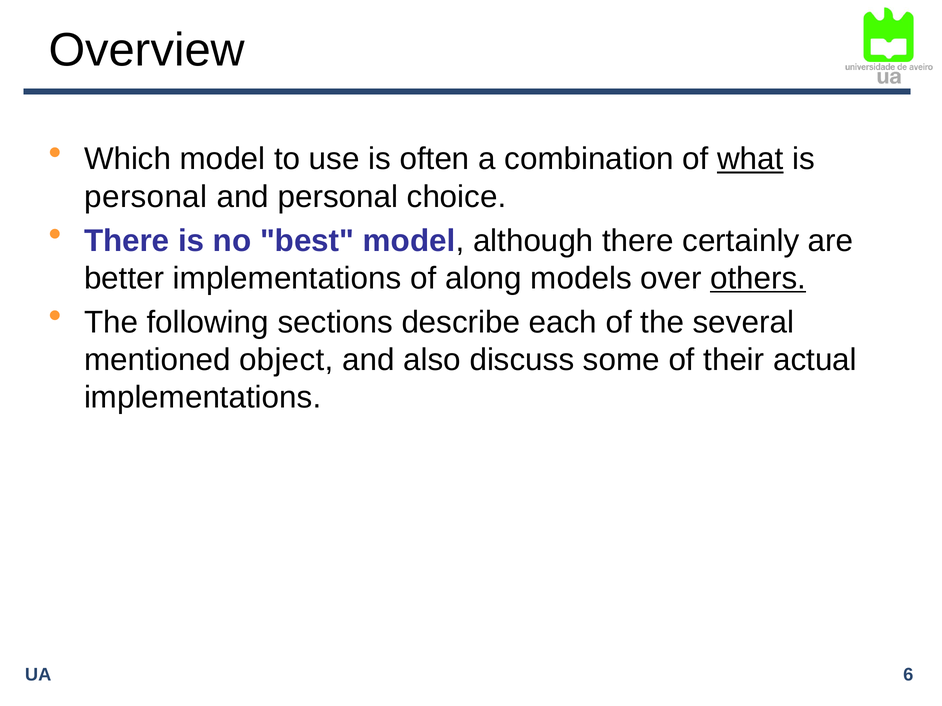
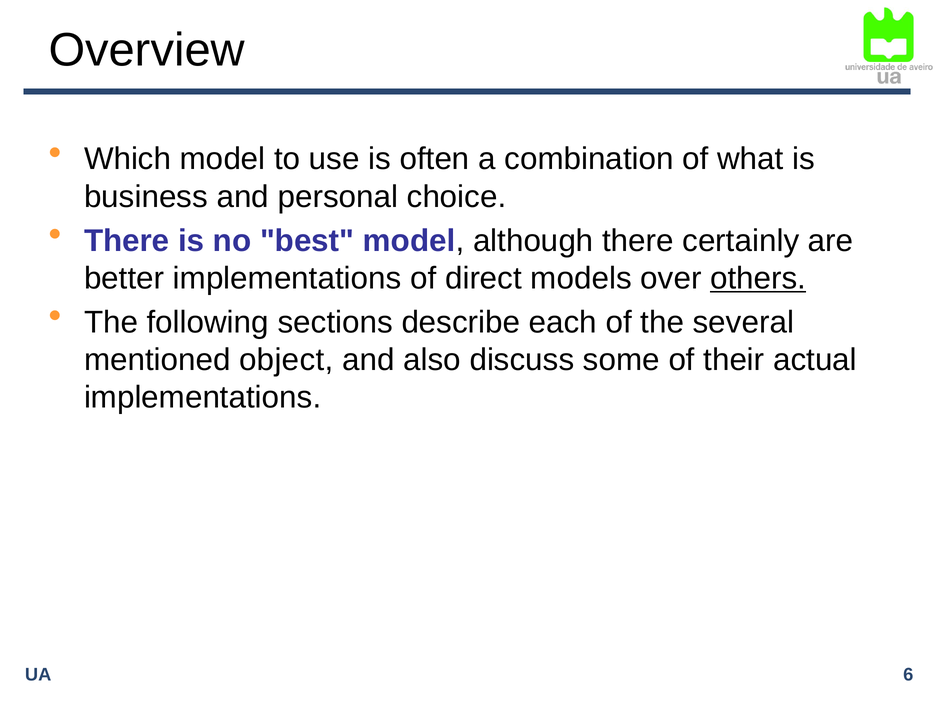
what underline: present -> none
personal at (146, 197): personal -> business
along: along -> direct
